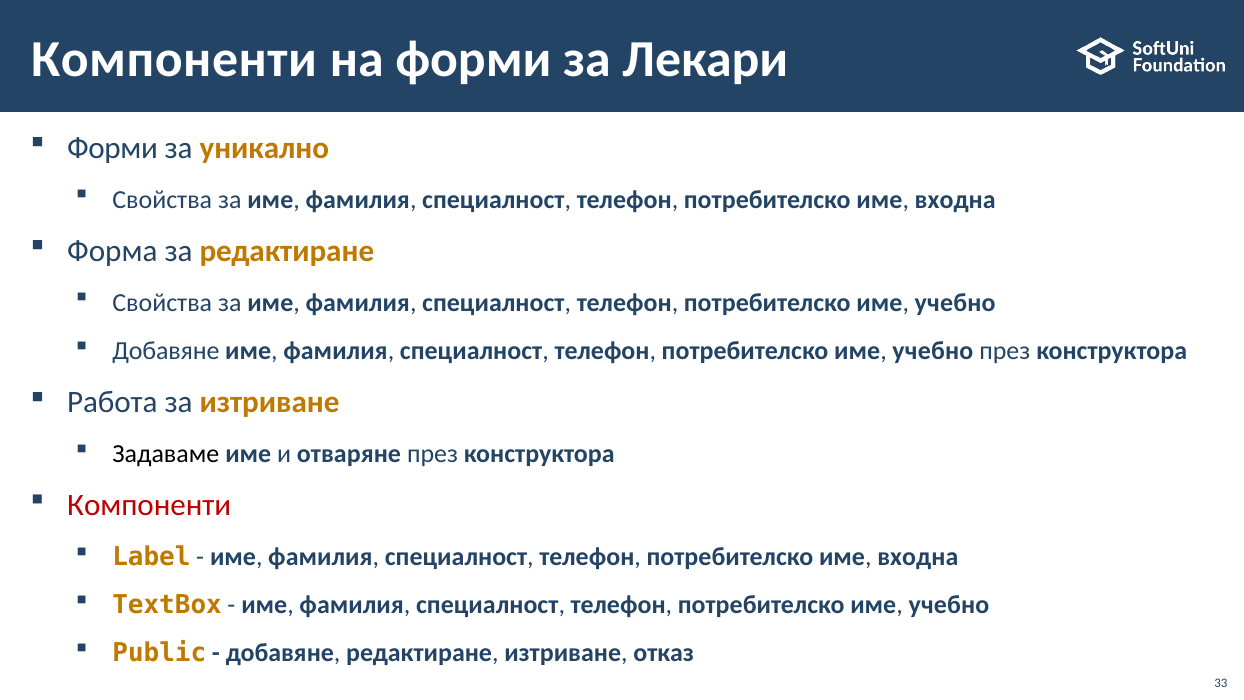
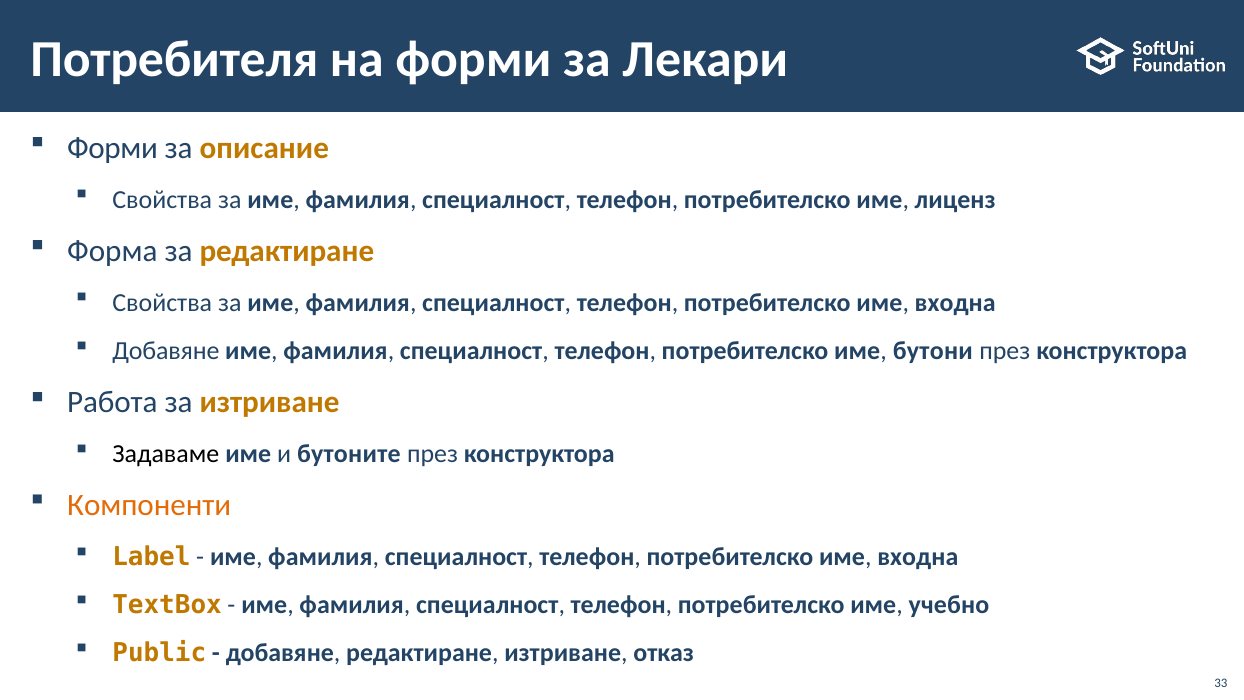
Компоненти at (174, 59): Компоненти -> Потребителя
уникално: уникално -> описание
входна at (955, 199): входна -> лиценз
учебно at (955, 302): учебно -> входна
учебно at (933, 351): учебно -> бутони
отваряне: отваряне -> бутоните
Компоненти at (149, 506) colour: red -> orange
